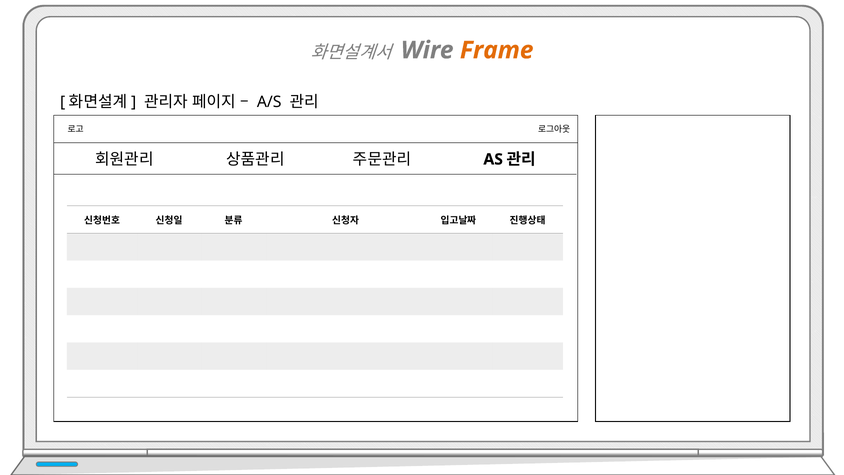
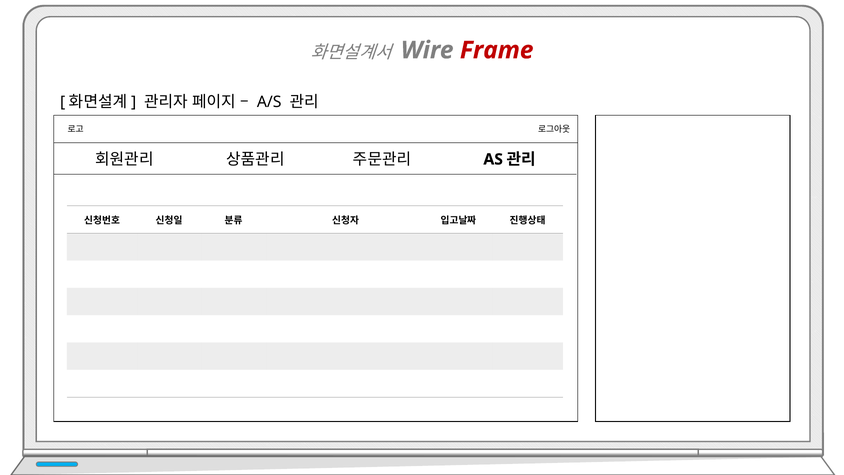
Frame colour: orange -> red
